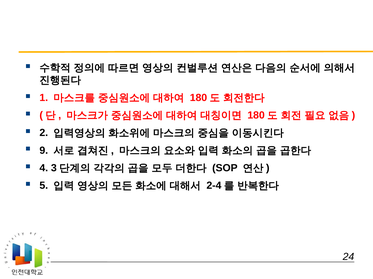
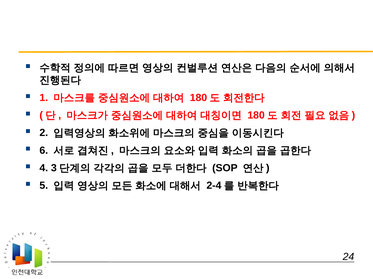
9: 9 -> 6
